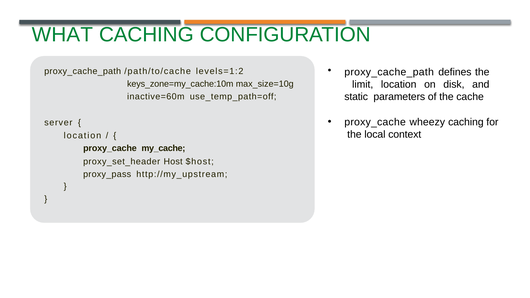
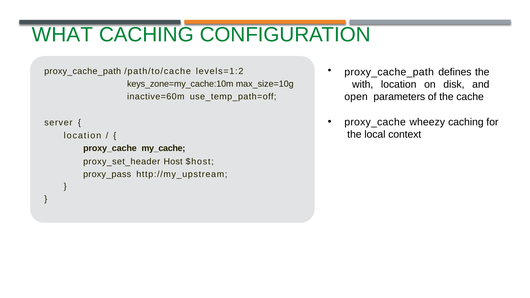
limit: limit -> with
static: static -> open
